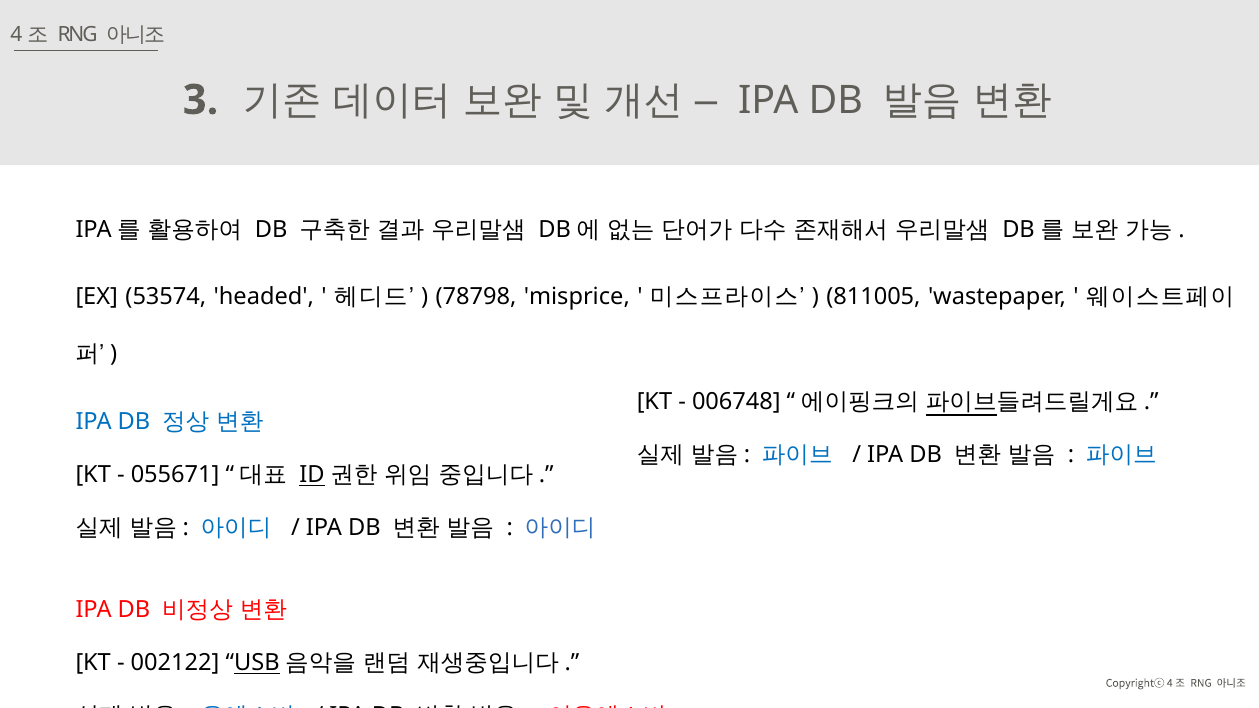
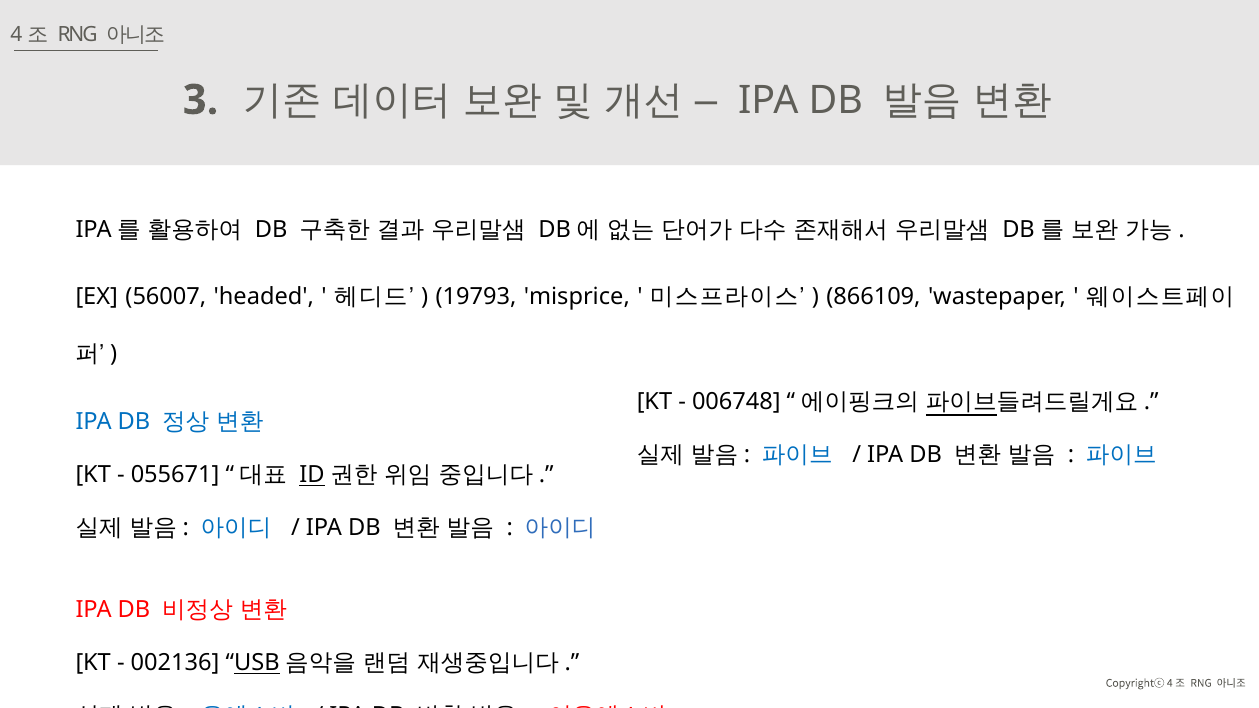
53574: 53574 -> 56007
78798: 78798 -> 19793
811005: 811005 -> 866109
002122: 002122 -> 002136
